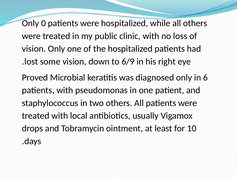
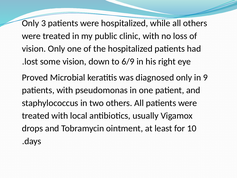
0: 0 -> 3
6: 6 -> 9
